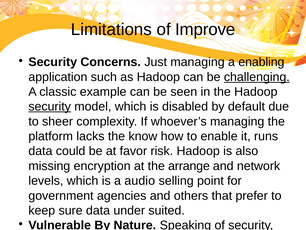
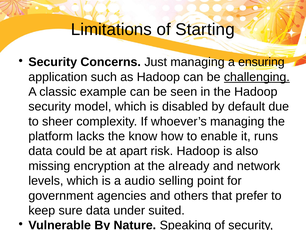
Improve: Improve -> Starting
enabling: enabling -> ensuring
security at (50, 106) underline: present -> none
at favor: favor -> apart
arrange: arrange -> already
